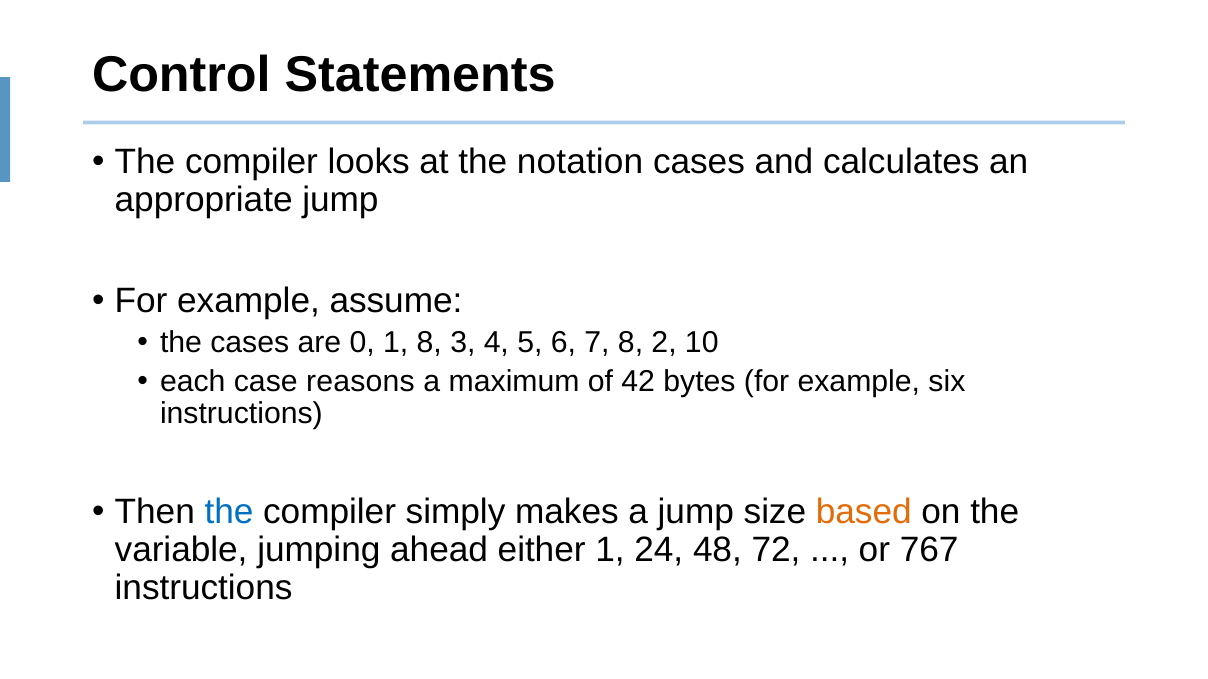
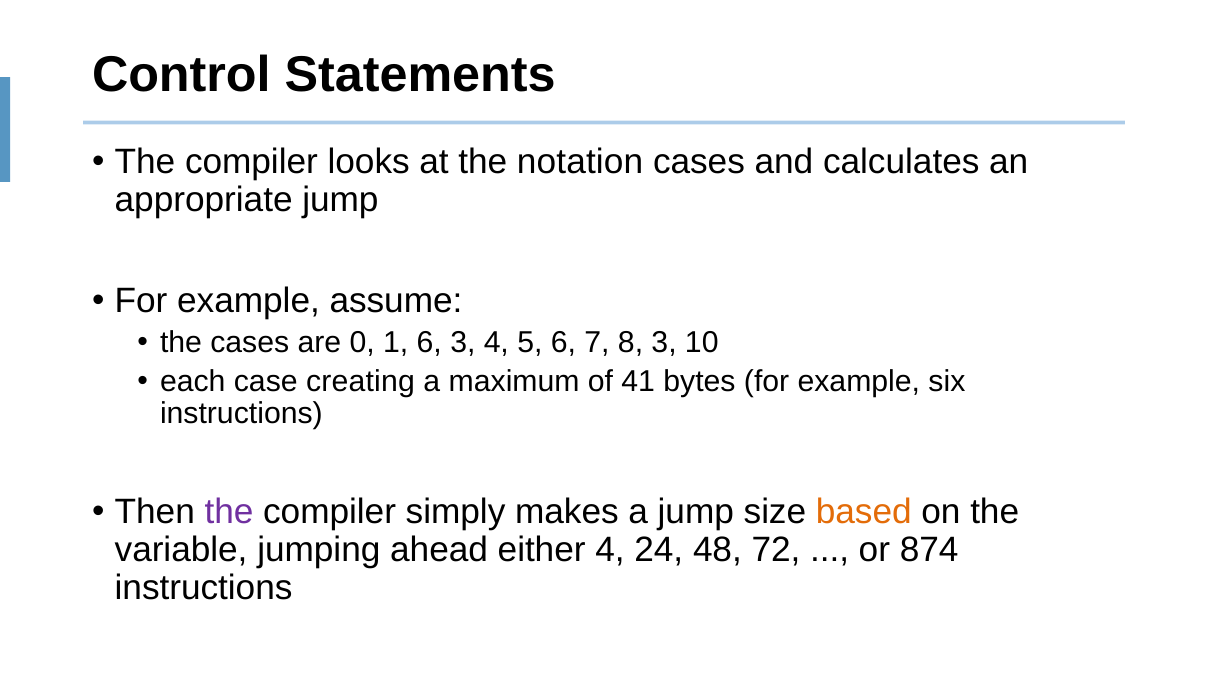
1 8: 8 -> 6
8 2: 2 -> 3
reasons: reasons -> creating
42: 42 -> 41
the at (229, 513) colour: blue -> purple
either 1: 1 -> 4
767: 767 -> 874
